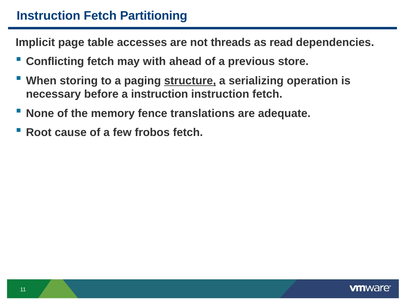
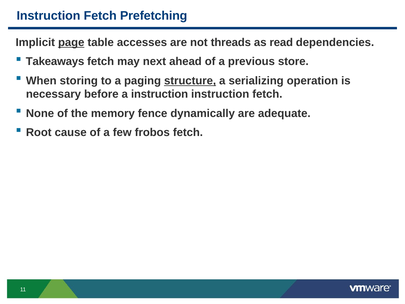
Partitioning: Partitioning -> Prefetching
page underline: none -> present
Conflicting: Conflicting -> Takeaways
with: with -> next
translations: translations -> dynamically
